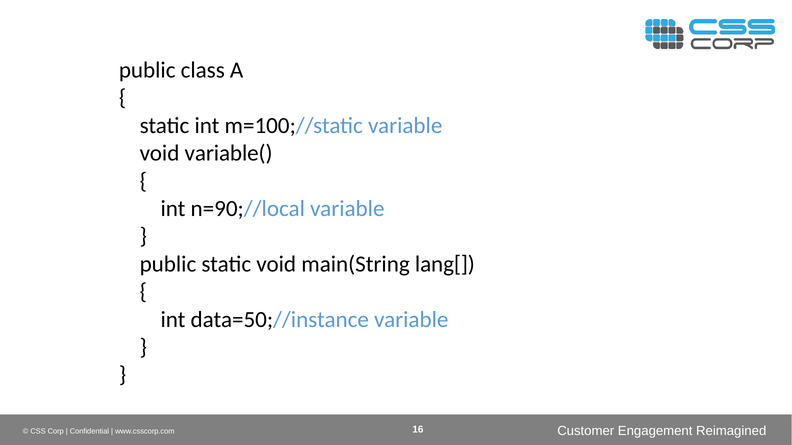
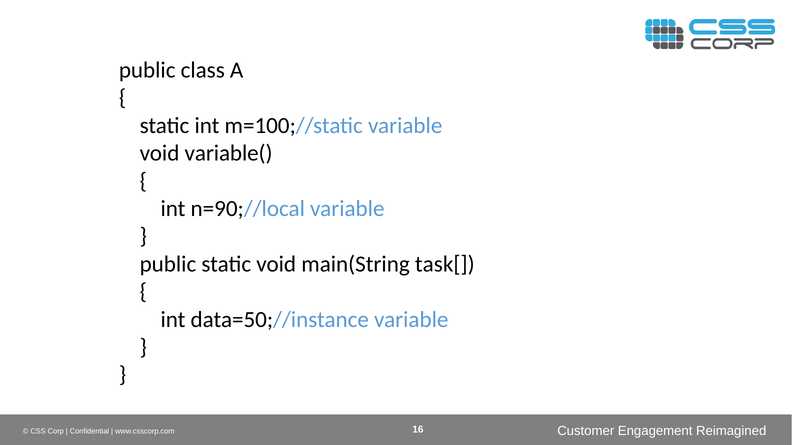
lang[: lang[ -> task[
